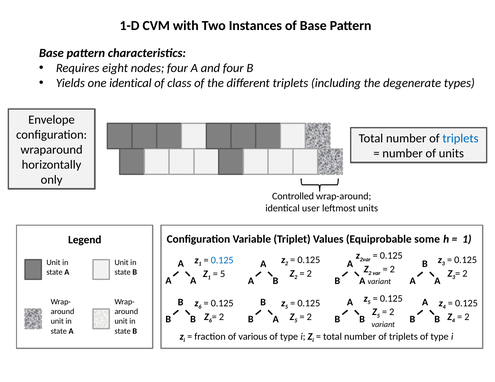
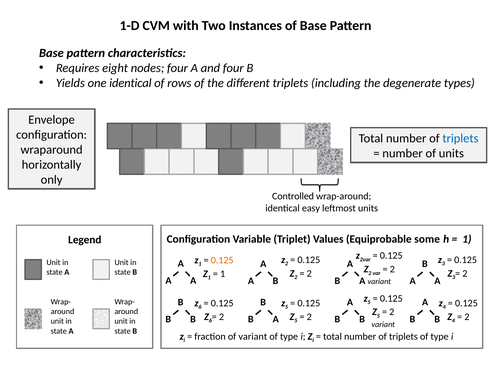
class: class -> rows
user: user -> easy
0.125 at (222, 260) colour: blue -> orange
5 at (223, 274): 5 -> 1
of various: various -> variant
